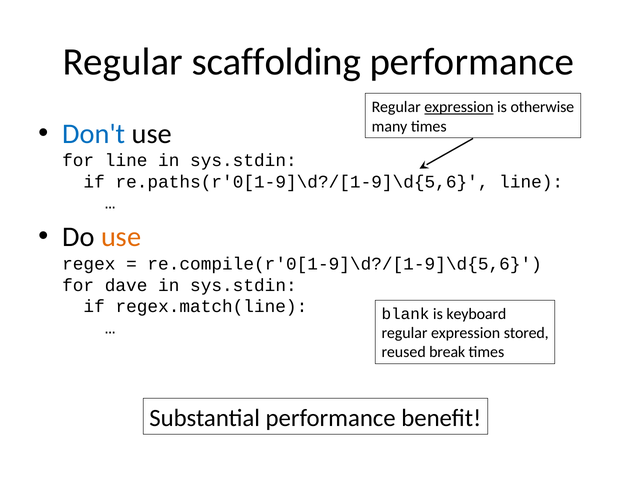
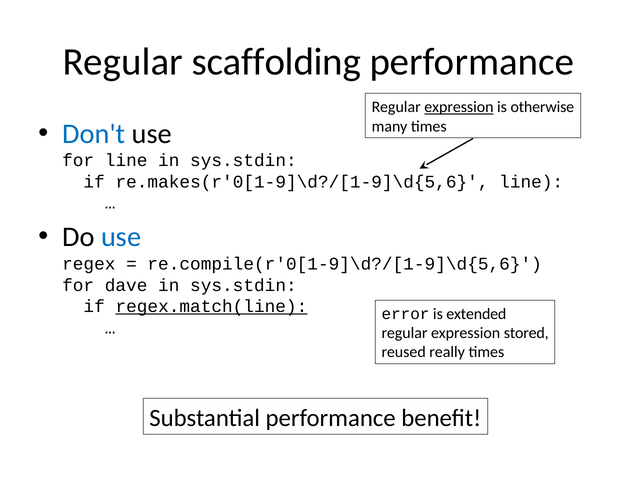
re.paths(r'0[1-9]\d?/[1-9]\d{5,6: re.paths(r'0[1-9]\d?/[1-9]\d{5,6 -> re.makes(r'0[1-9]\d?/[1-9]\d{5,6
use at (121, 237) colour: orange -> blue
regex.match(line underline: none -> present
blank: blank -> error
keyboard: keyboard -> extended
break: break -> really
